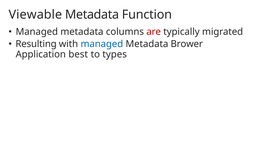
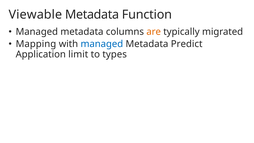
are colour: red -> orange
Resulting: Resulting -> Mapping
Brower: Brower -> Predict
best: best -> limit
